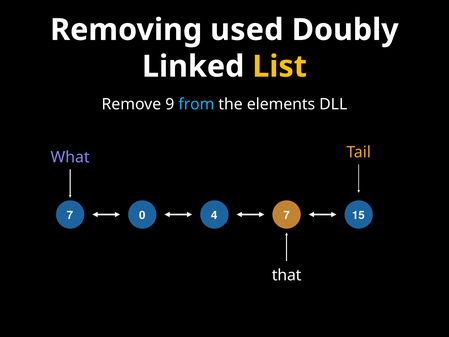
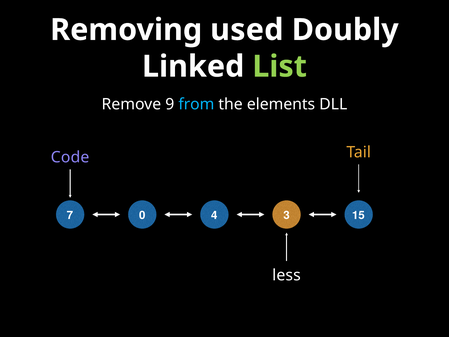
List colour: yellow -> light green
What: What -> Code
4 7: 7 -> 3
that: that -> less
